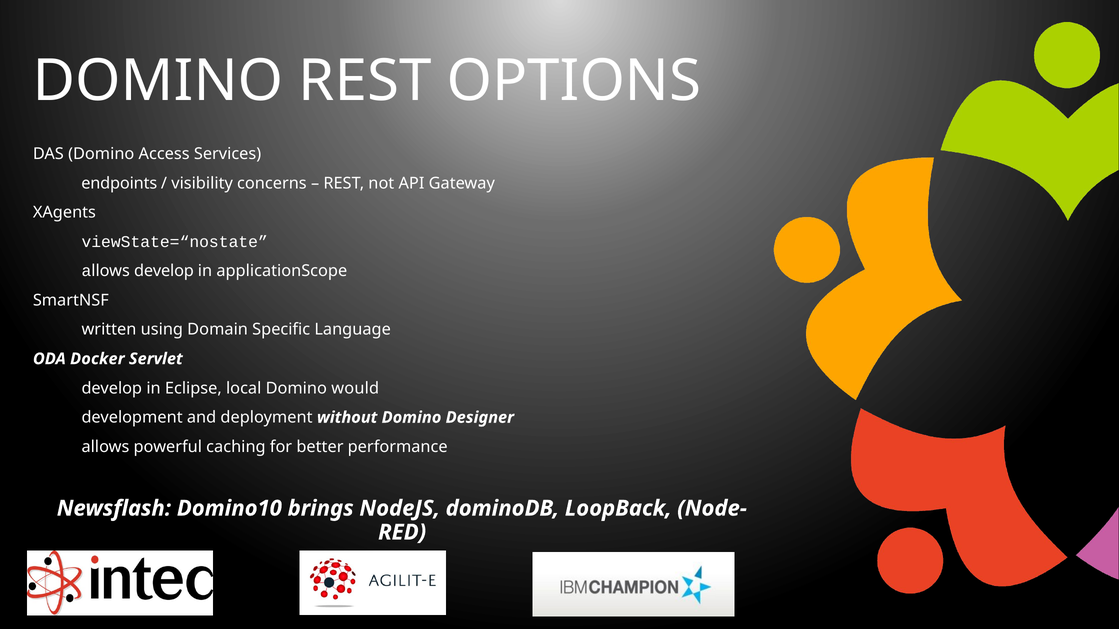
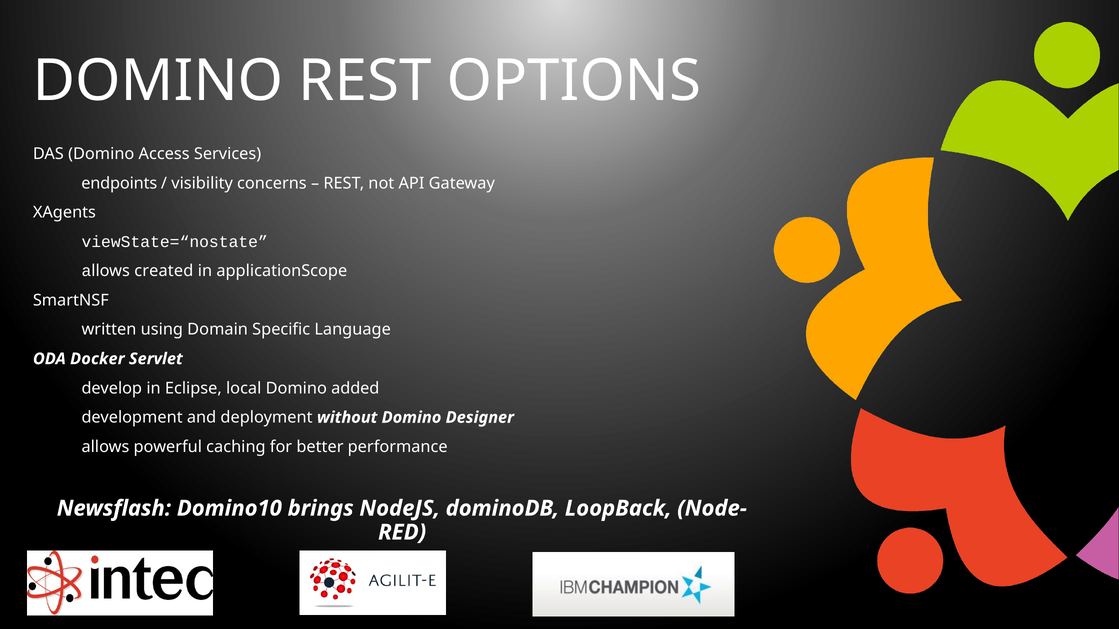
allows develop: develop -> created
would: would -> added
